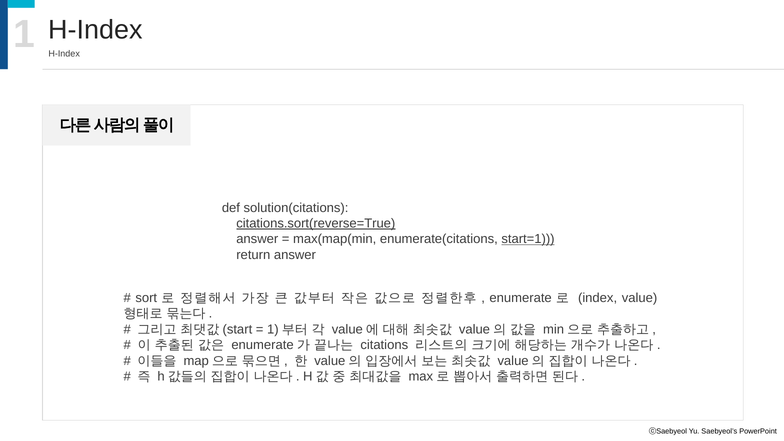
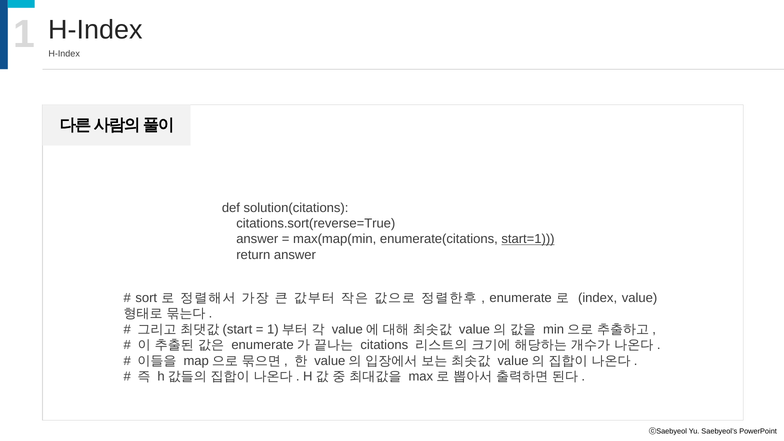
citations.sort(reverse=True underline: present -> none
